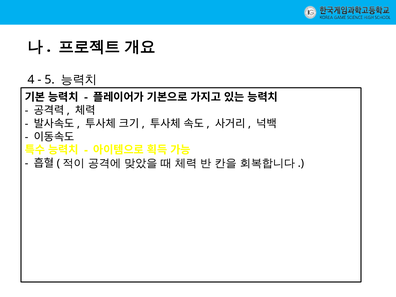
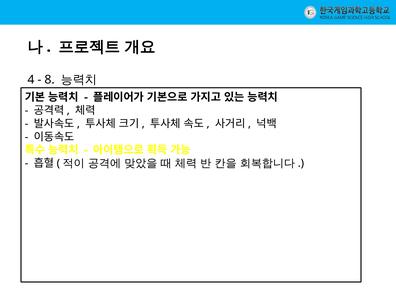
5: 5 -> 8
